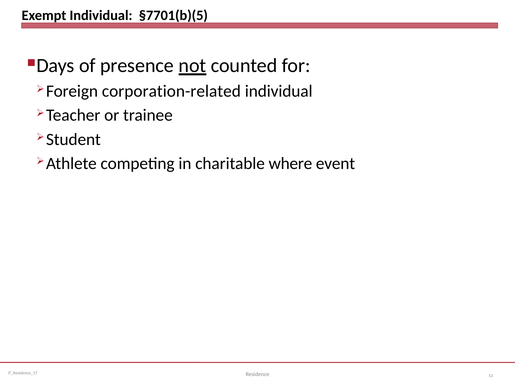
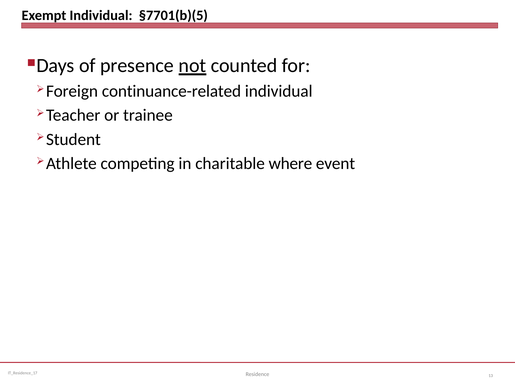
corporation-related: corporation-related -> continuance-related
